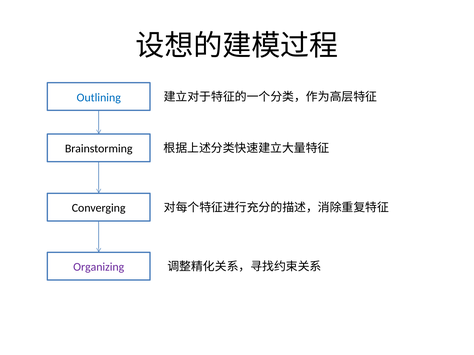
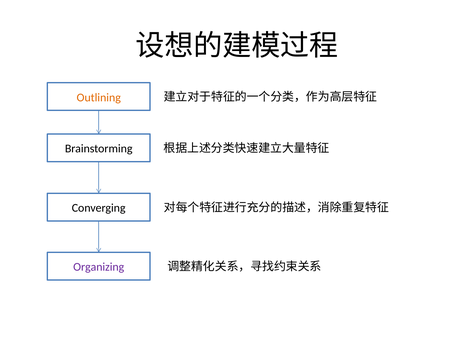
Outlining colour: blue -> orange
